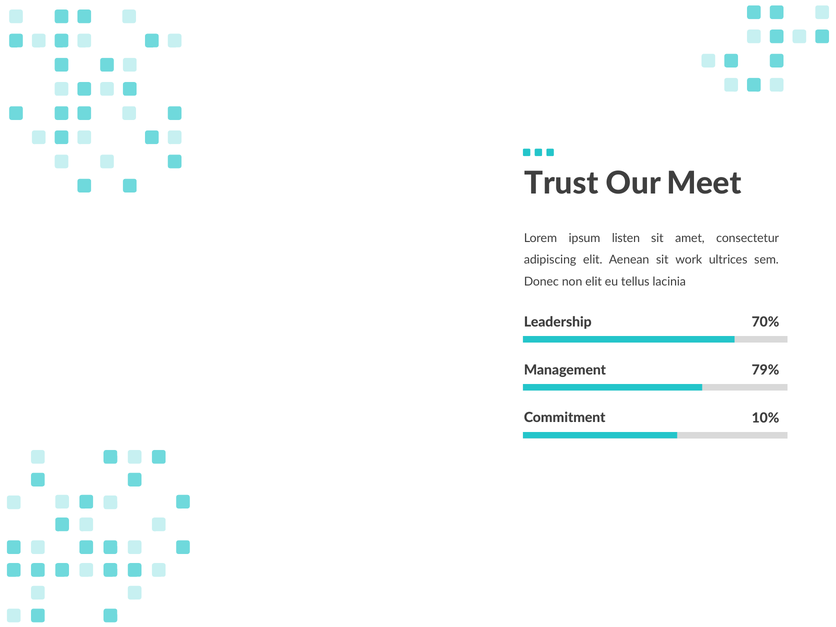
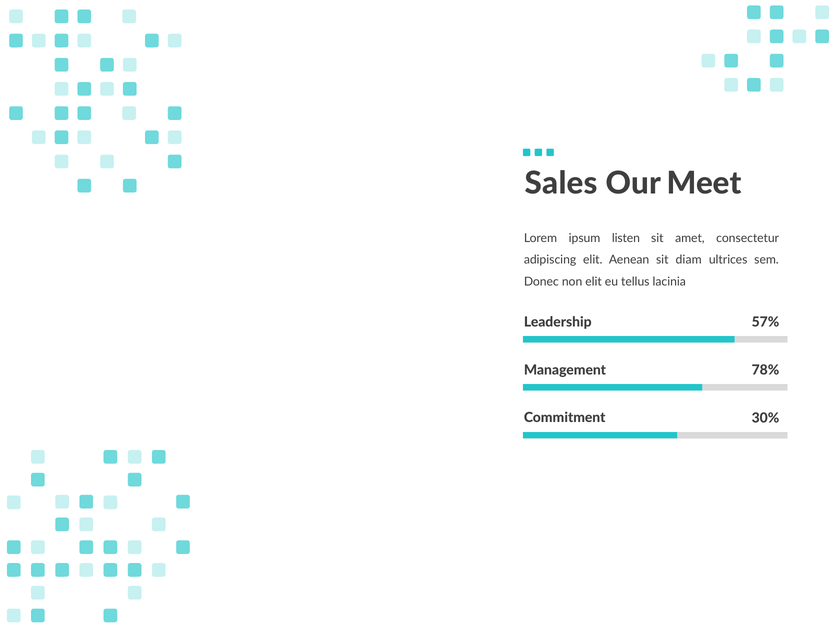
Trust: Trust -> Sales
work: work -> diam
70%: 70% -> 57%
79%: 79% -> 78%
10%: 10% -> 30%
